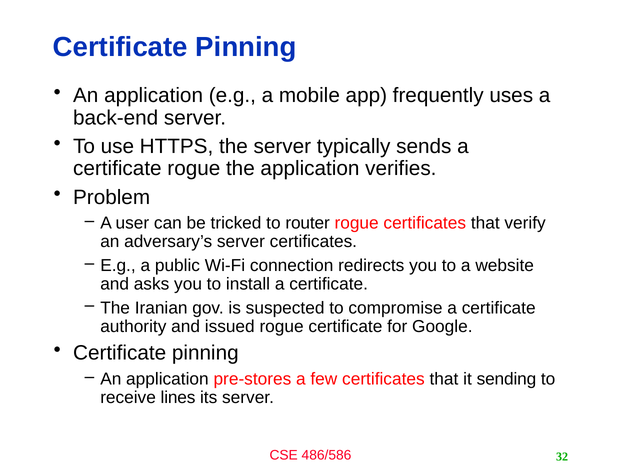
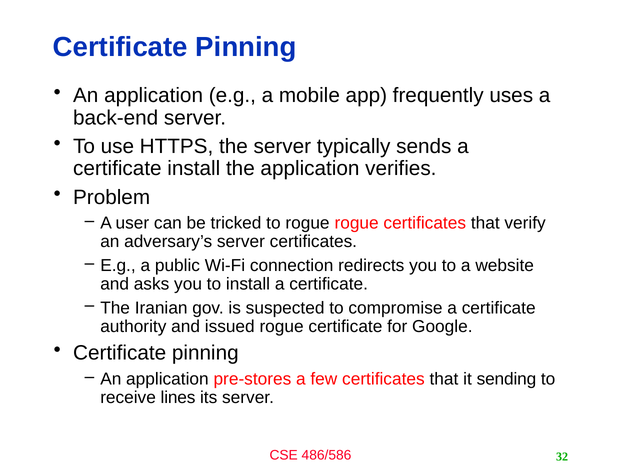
certificate rogue: rogue -> install
to router: router -> rogue
